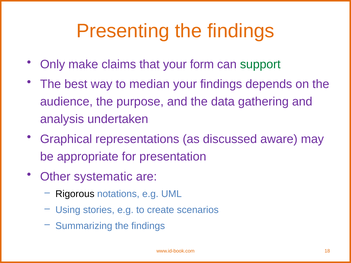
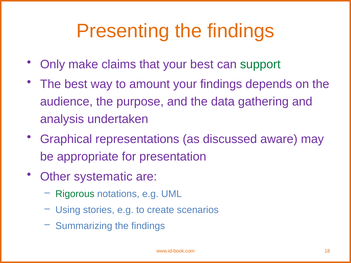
your form: form -> best
median: median -> amount
Rigorous colour: black -> green
